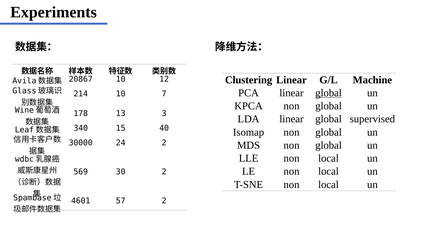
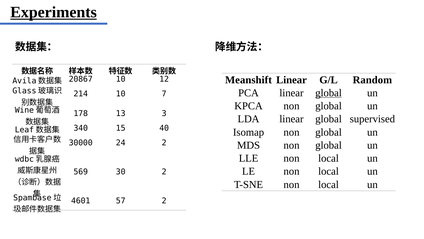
Experiments underline: none -> present
Clustering: Clustering -> Meanshift
Machine: Machine -> Random
